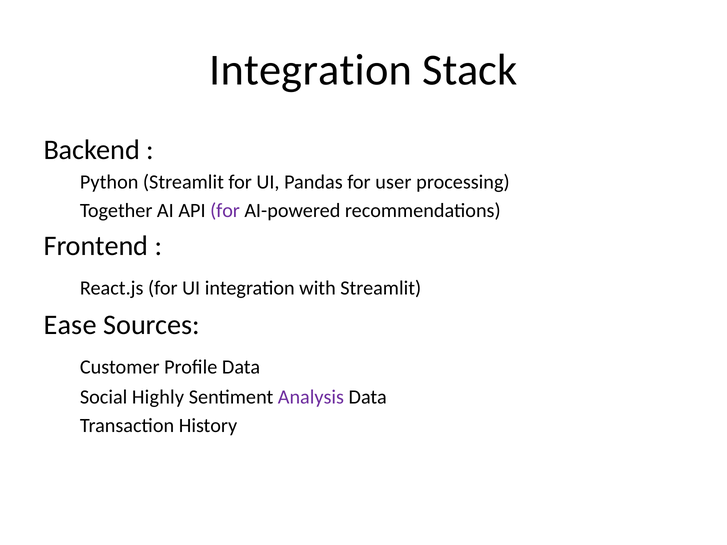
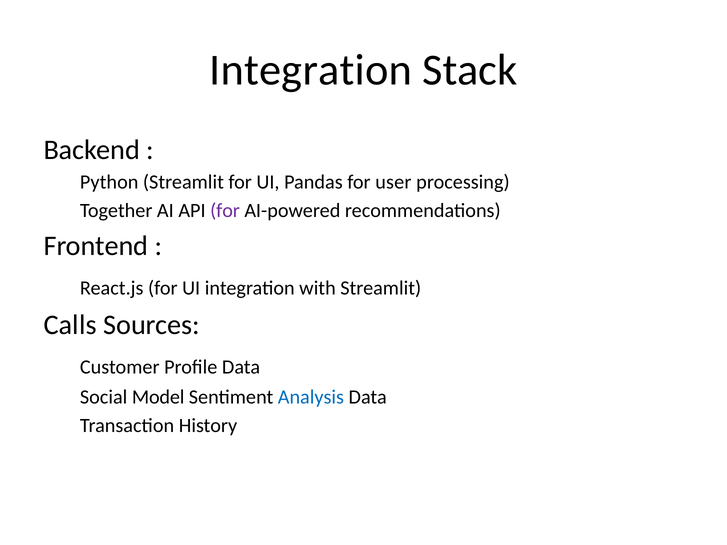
Ease: Ease -> Calls
Highly: Highly -> Model
Analysis colour: purple -> blue
